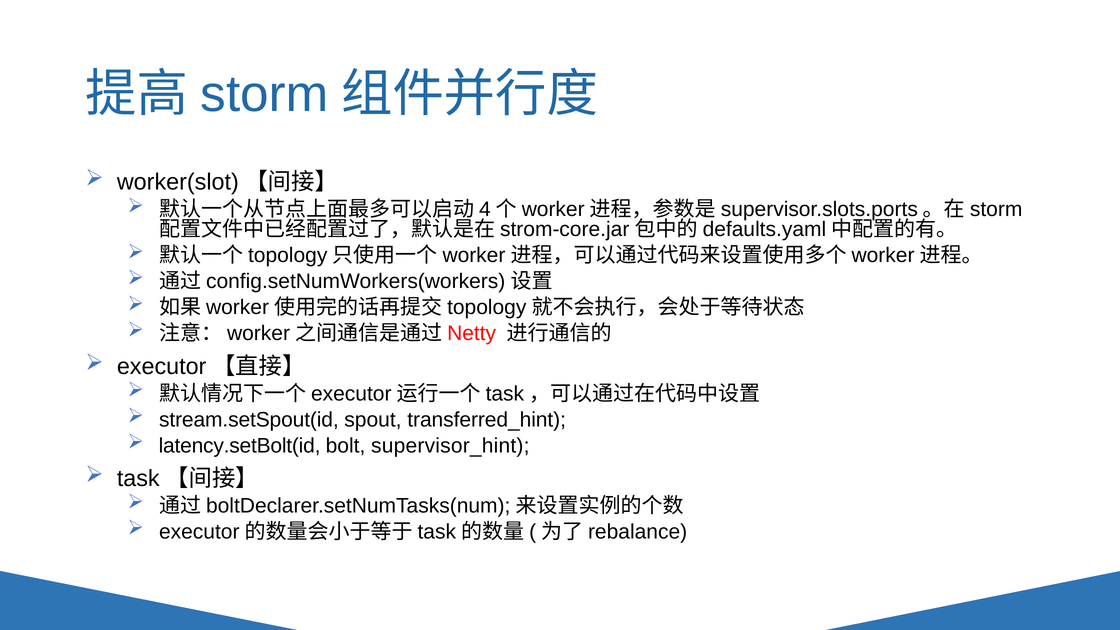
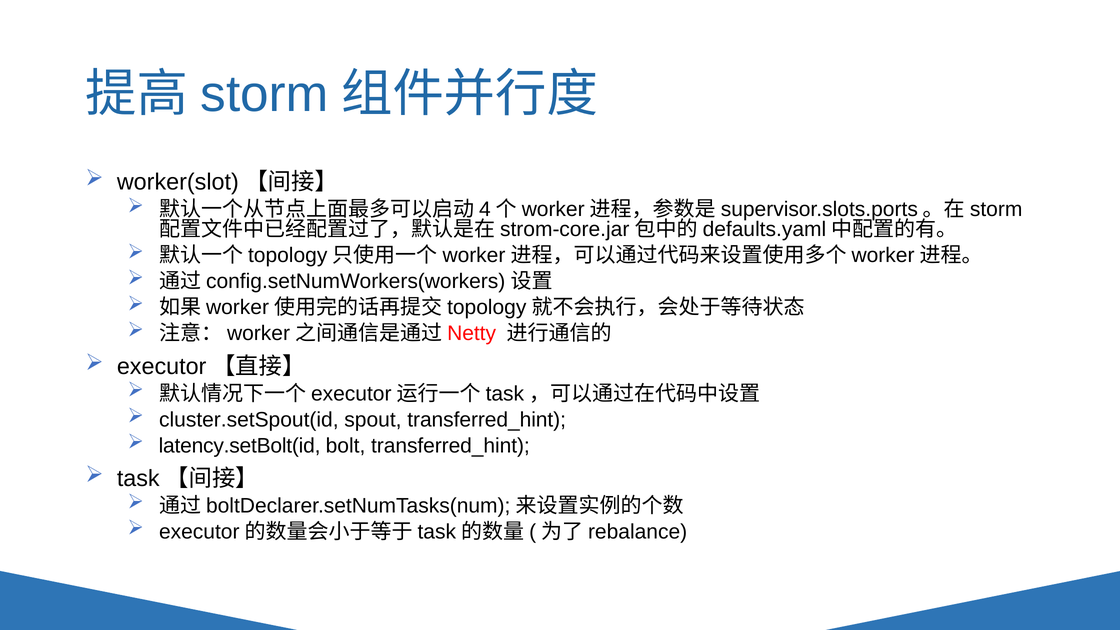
stream.setSpout(id: stream.setSpout(id -> cluster.setSpout(id
bolt supervisor_hint: supervisor_hint -> transferred_hint
